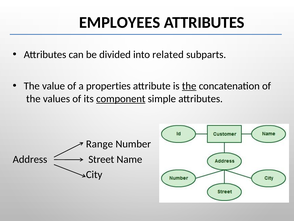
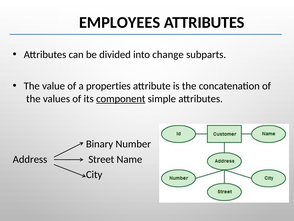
related: related -> change
the at (189, 86) underline: present -> none
Range: Range -> Binary
